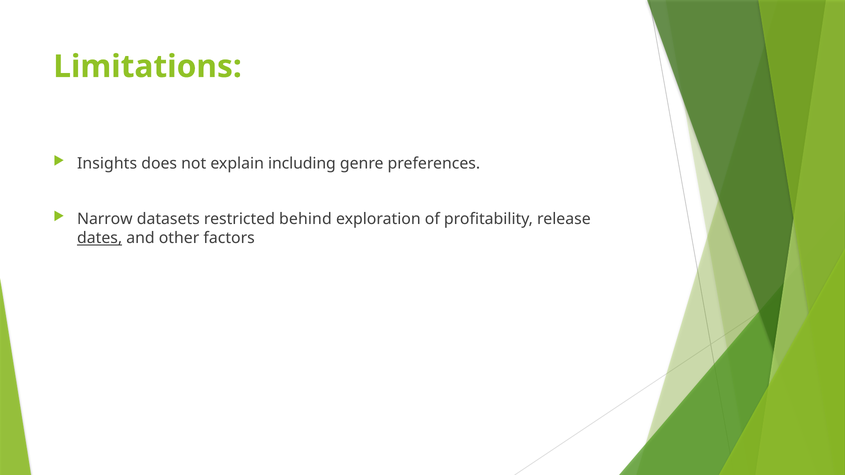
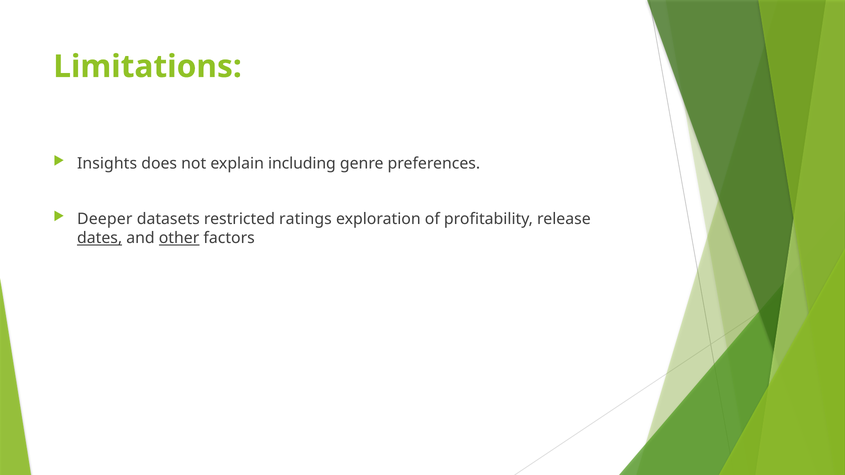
Narrow: Narrow -> Deeper
behind: behind -> ratings
other underline: none -> present
